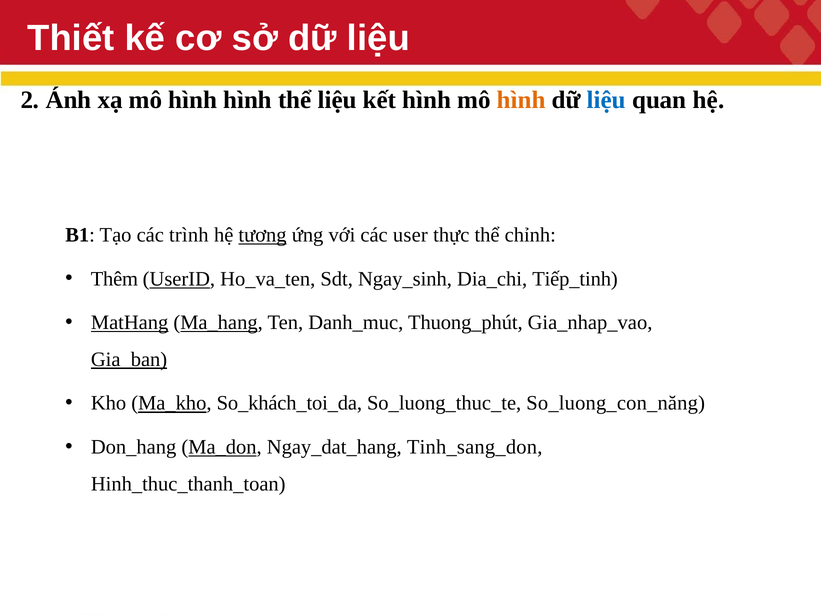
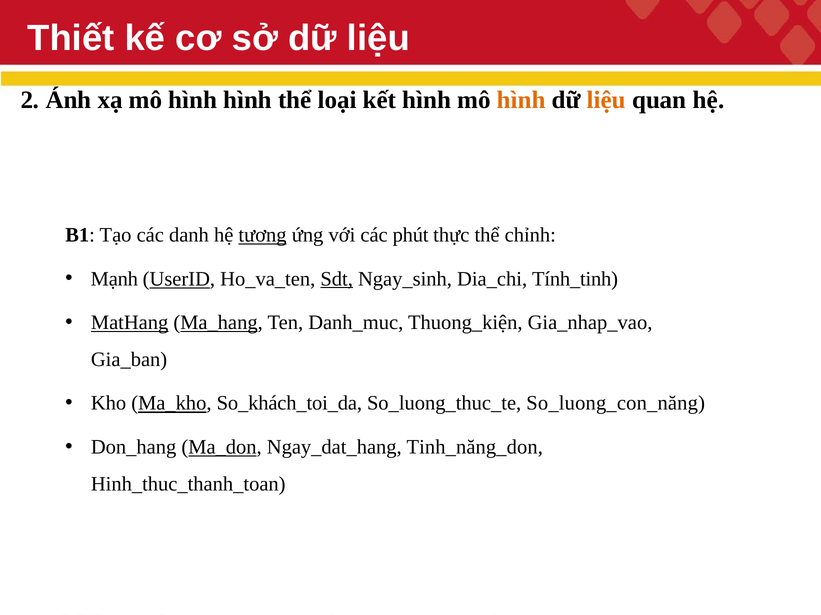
thể liệu: liệu -> loại
liệu at (606, 100) colour: blue -> orange
trình: trình -> danh
user: user -> phút
Thêm: Thêm -> Mạnh
Sdt underline: none -> present
Tiếp_tinh: Tiếp_tinh -> Tính_tinh
Thuong_phút: Thuong_phút -> Thuong_kiện
Gia_ban underline: present -> none
Tinh_sang_don: Tinh_sang_don -> Tinh_năng_don
